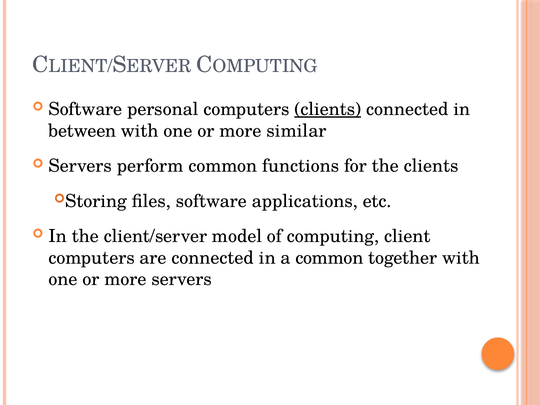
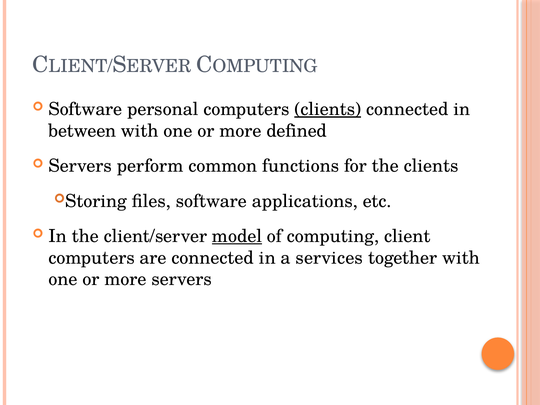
similar: similar -> defined
model underline: none -> present
a common: common -> services
